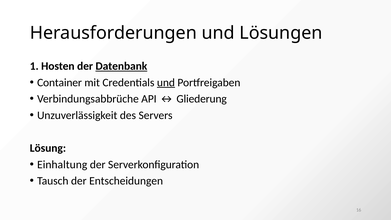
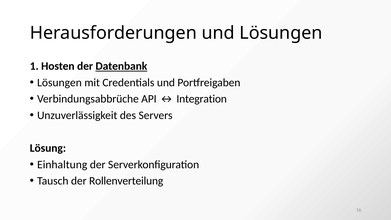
Container at (60, 83): Container -> Lösungen
und at (166, 83) underline: present -> none
Gliederung: Gliederung -> Integration
Entscheidungen: Entscheidungen -> Rollenverteilung
